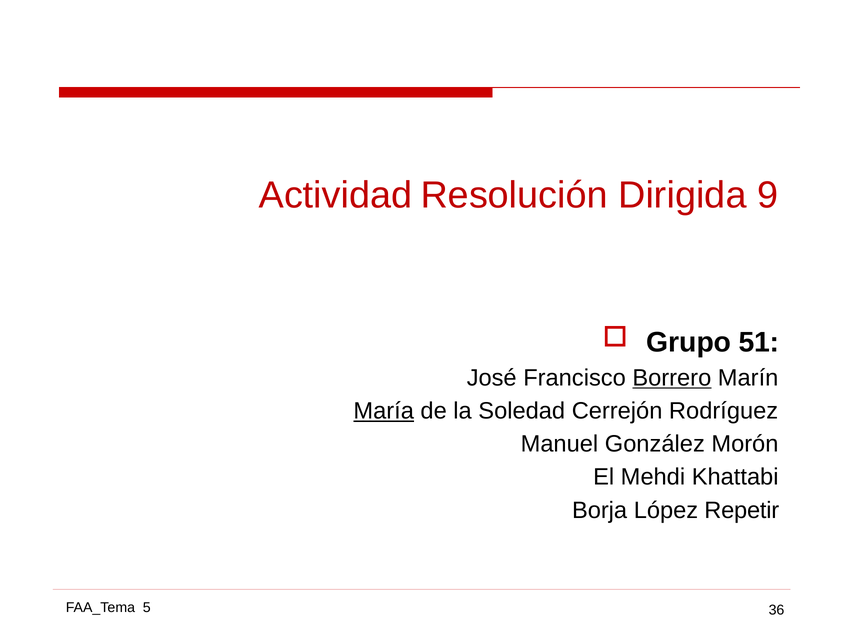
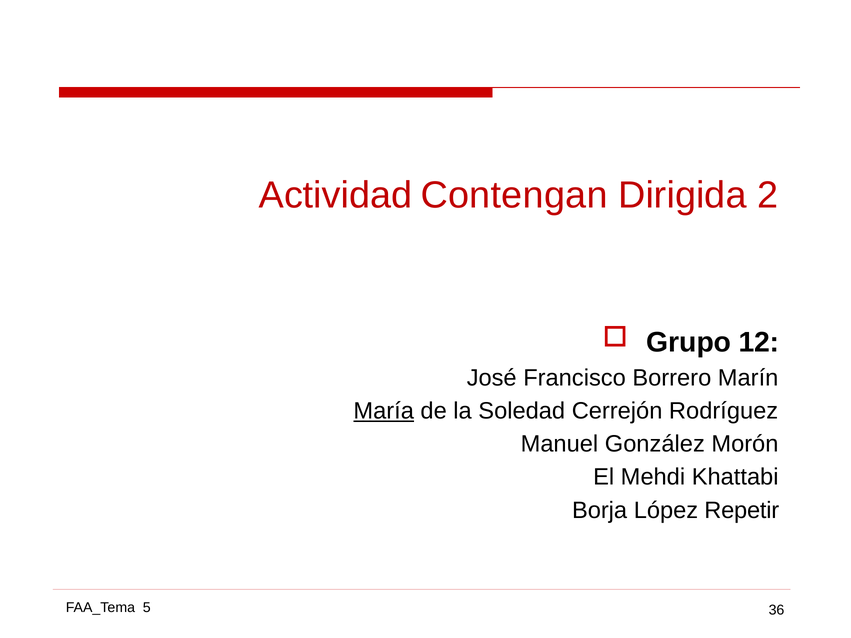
Resolución: Resolución -> Contengan
9: 9 -> 2
51: 51 -> 12
Borrero underline: present -> none
